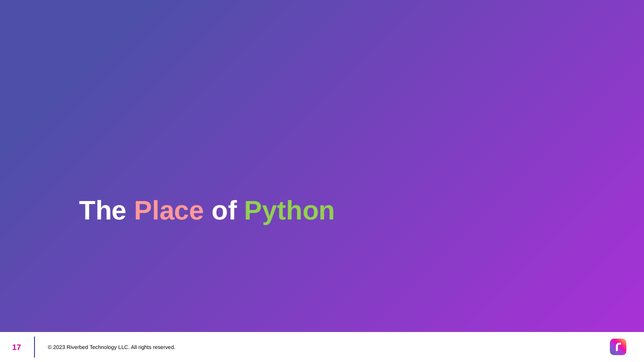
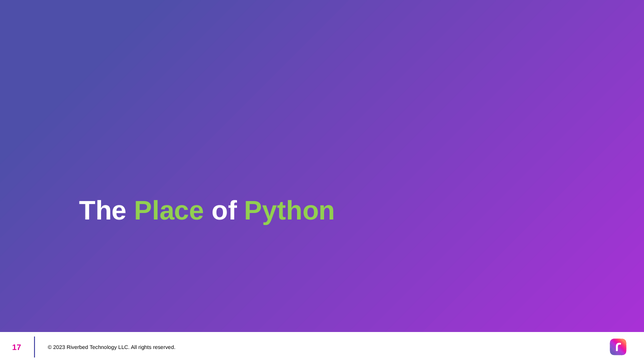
Place colour: pink -> light green
